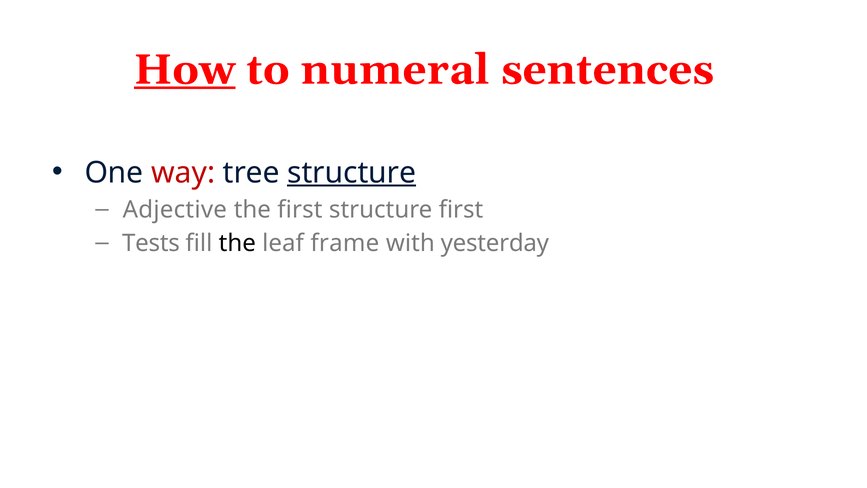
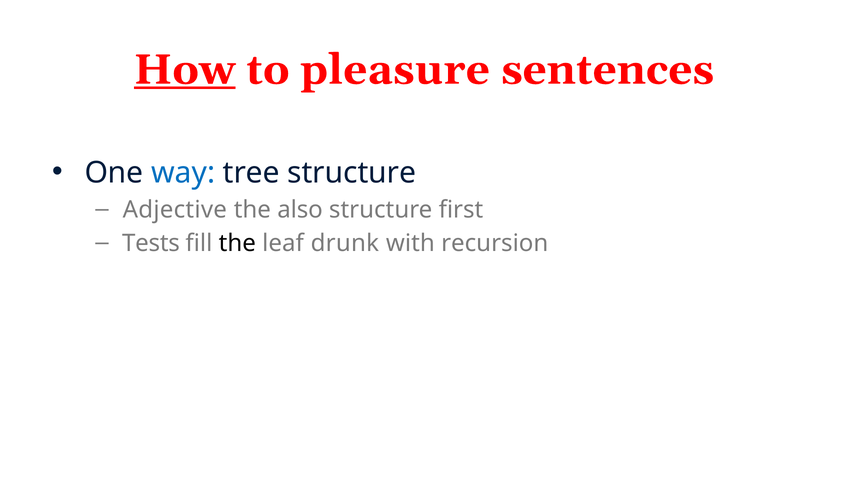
numeral: numeral -> pleasure
way colour: red -> blue
structure at (352, 173) underline: present -> none
the first: first -> also
frame: frame -> drunk
yesterday: yesterday -> recursion
